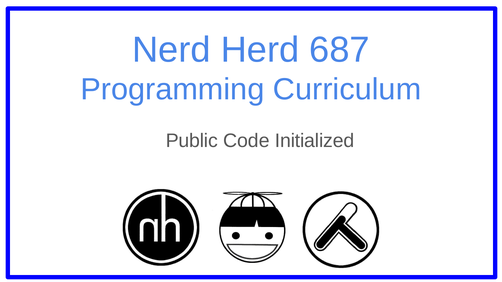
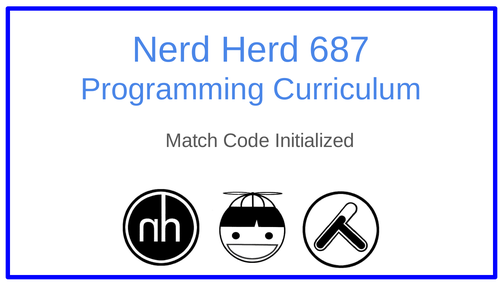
Public: Public -> Match
